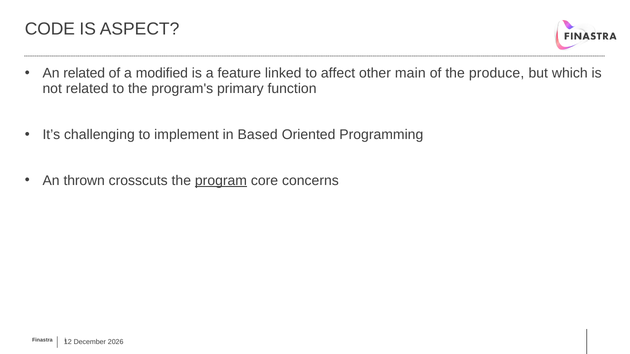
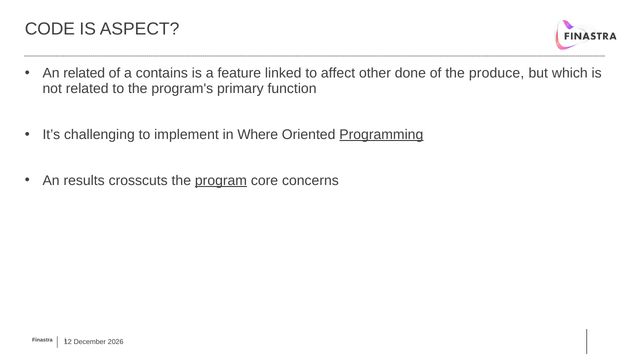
modified: modified -> contains
main: main -> done
Based: Based -> Where
Programming underline: none -> present
thrown: thrown -> results
